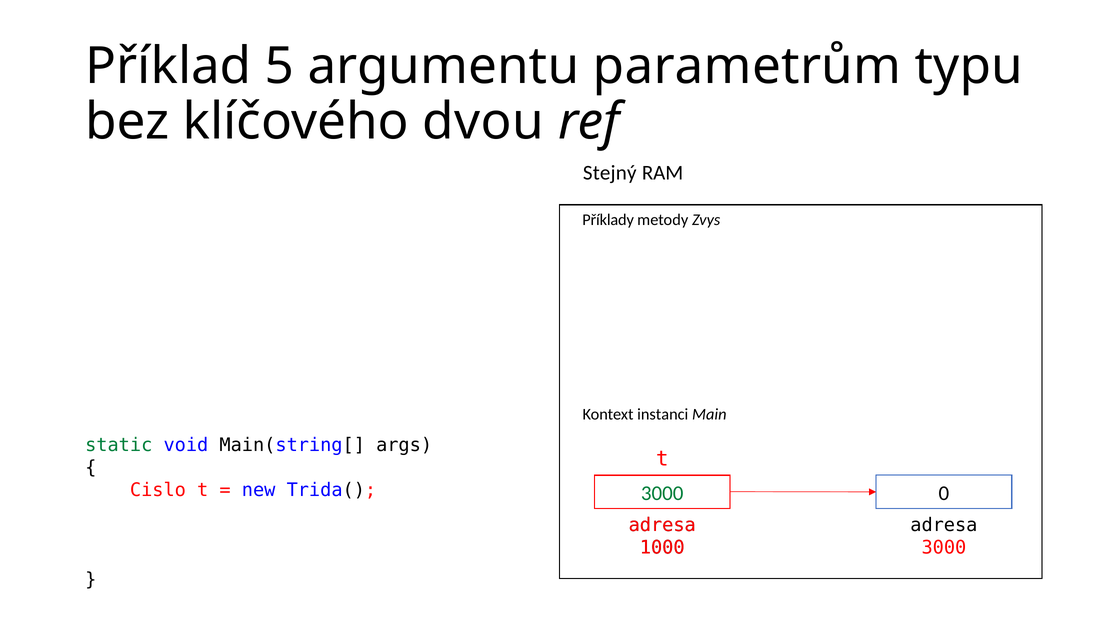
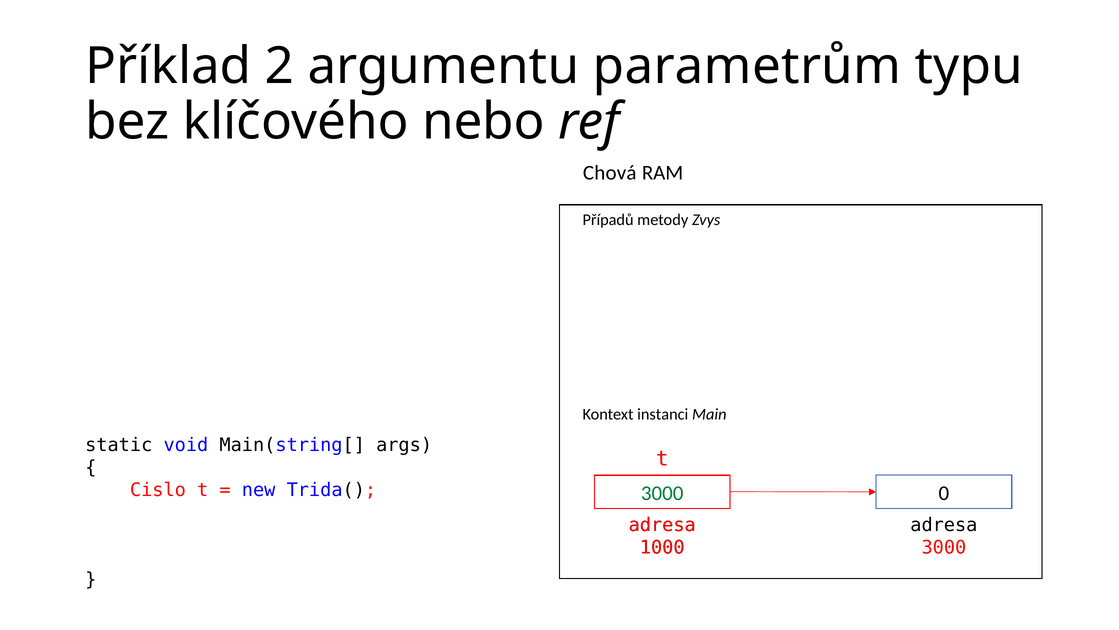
5: 5 -> 2
dvou: dvou -> nebo
Stejný: Stejný -> Chová
Příklady: Příklady -> Případů
static colour: green -> black
